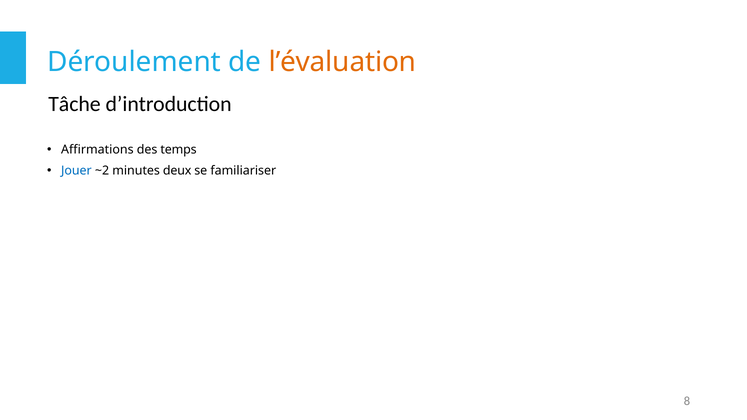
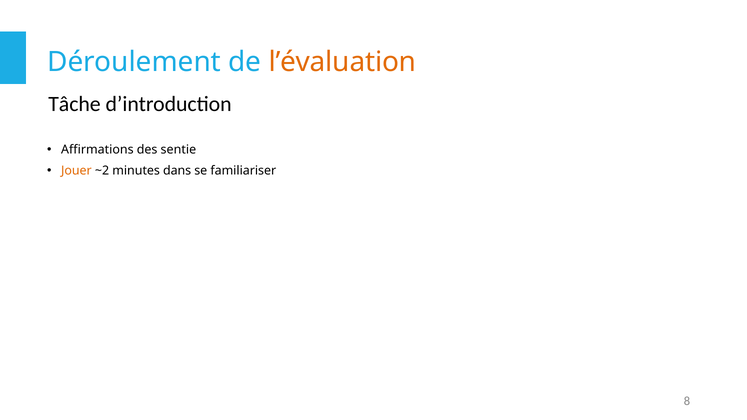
temps: temps -> sentie
Jouer colour: blue -> orange
deux: deux -> dans
